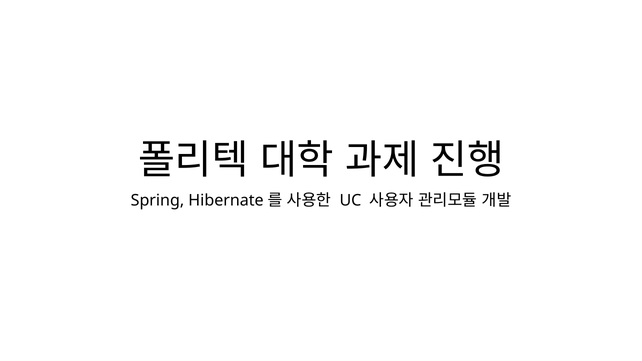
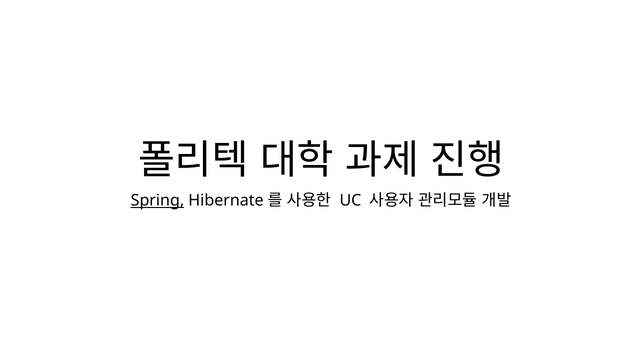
Spring underline: none -> present
